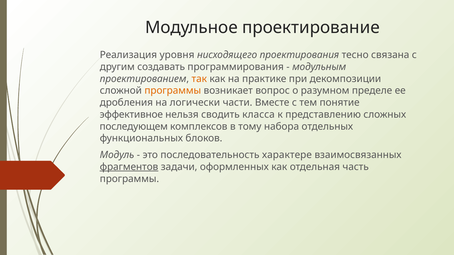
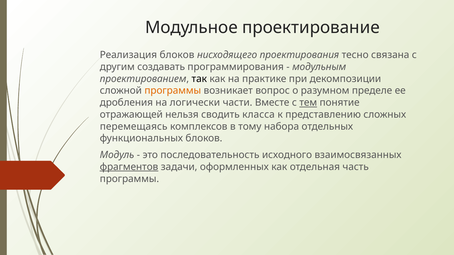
Реализация уровня: уровня -> блоков
так colour: orange -> black
тем underline: none -> present
эффективное: эффективное -> отражающей
последующем: последующем -> перемещаясь
характере: характере -> исходного
